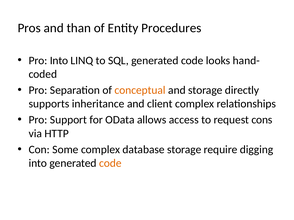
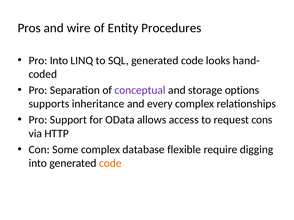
than: than -> wire
conceptual colour: orange -> purple
directly: directly -> options
client: client -> every
database storage: storage -> flexible
